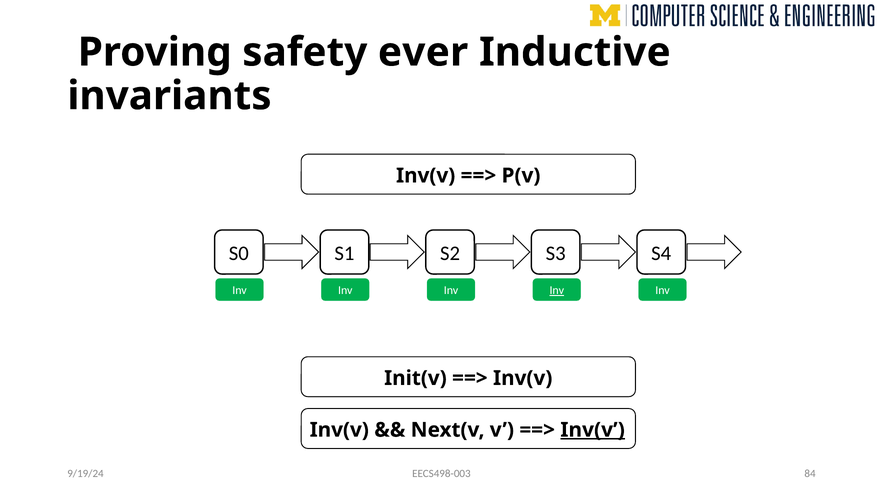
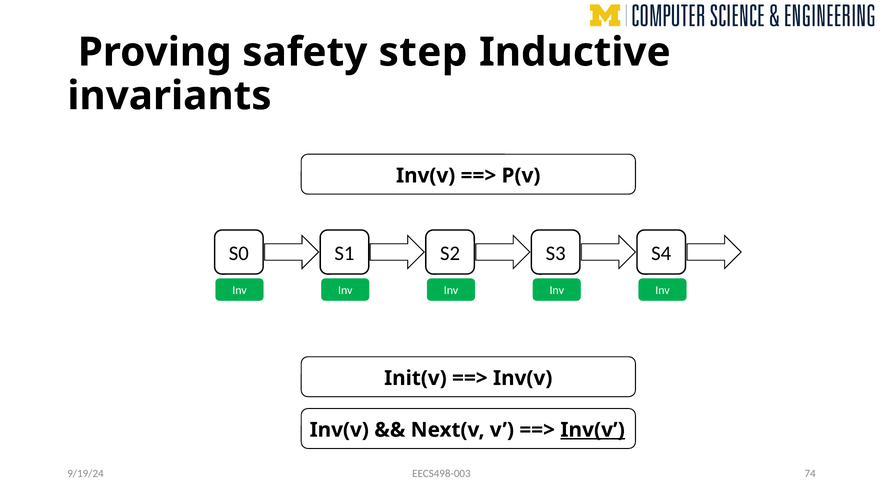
ever: ever -> step
Inv at (557, 291) underline: present -> none
84: 84 -> 74
